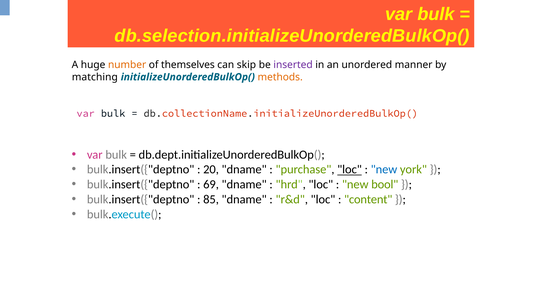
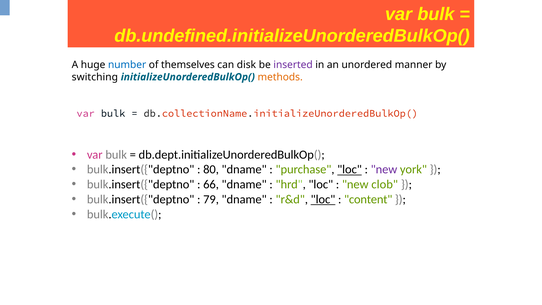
db.selection.initializeUnorderedBulkOp(: db.selection.initializeUnorderedBulkOp( -> db.undefined.initializeUnorderedBulkOp(
number colour: orange -> blue
skip: skip -> disk
matching: matching -> switching
20: 20 -> 80
new at (384, 169) colour: blue -> purple
69: 69 -> 66
bool: bool -> clob
85: 85 -> 79
loc at (323, 199) underline: none -> present
